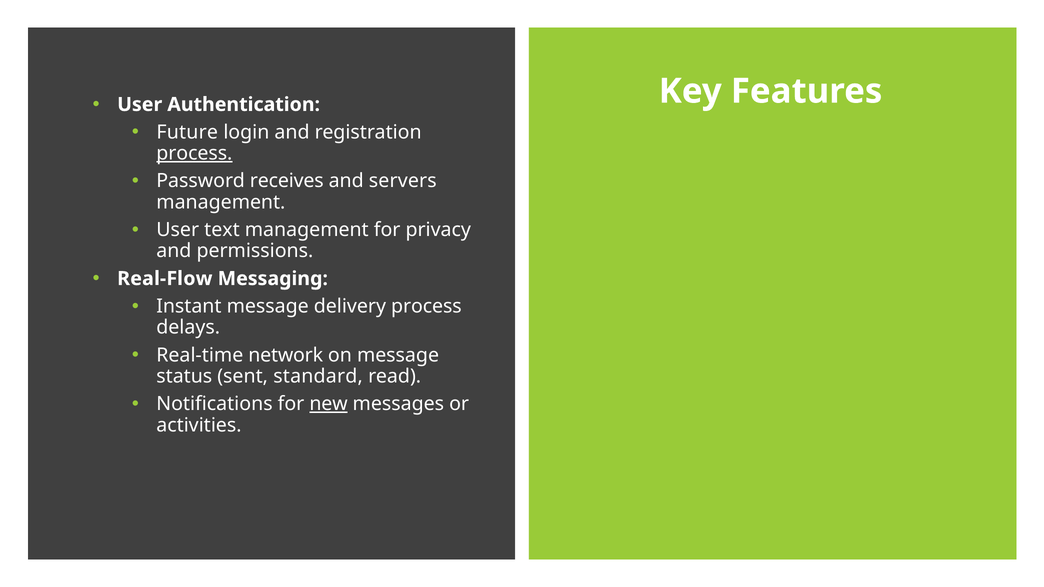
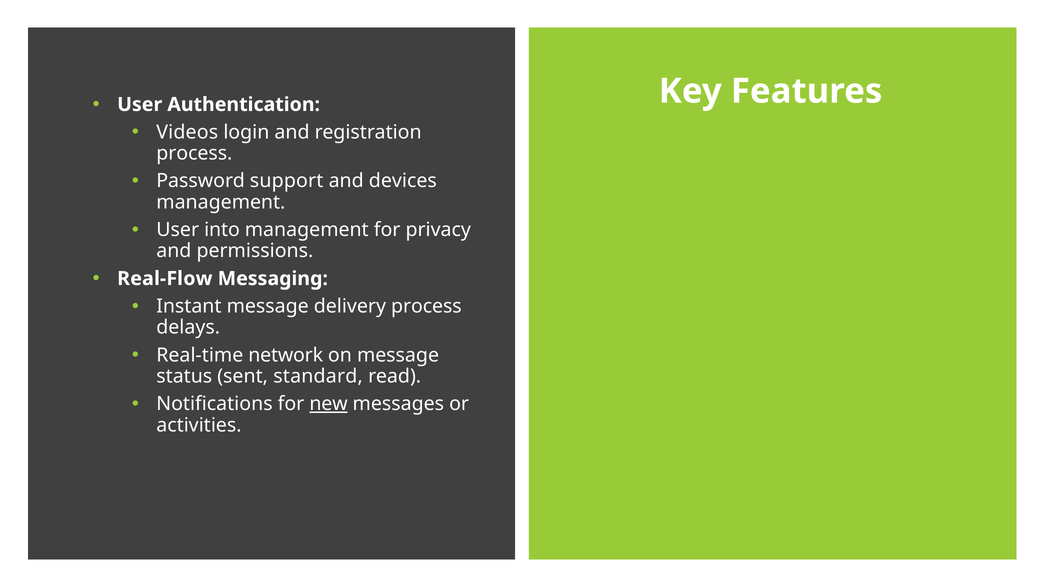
Future: Future -> Videos
process at (194, 153) underline: present -> none
receives: receives -> support
servers: servers -> devices
text: text -> into
